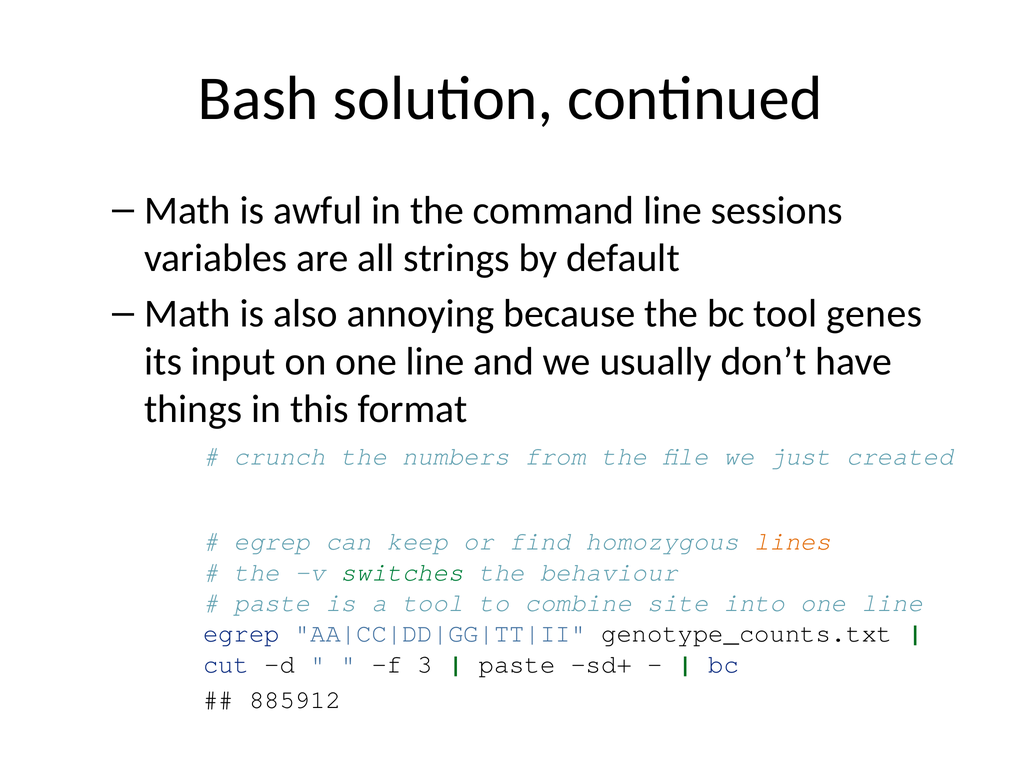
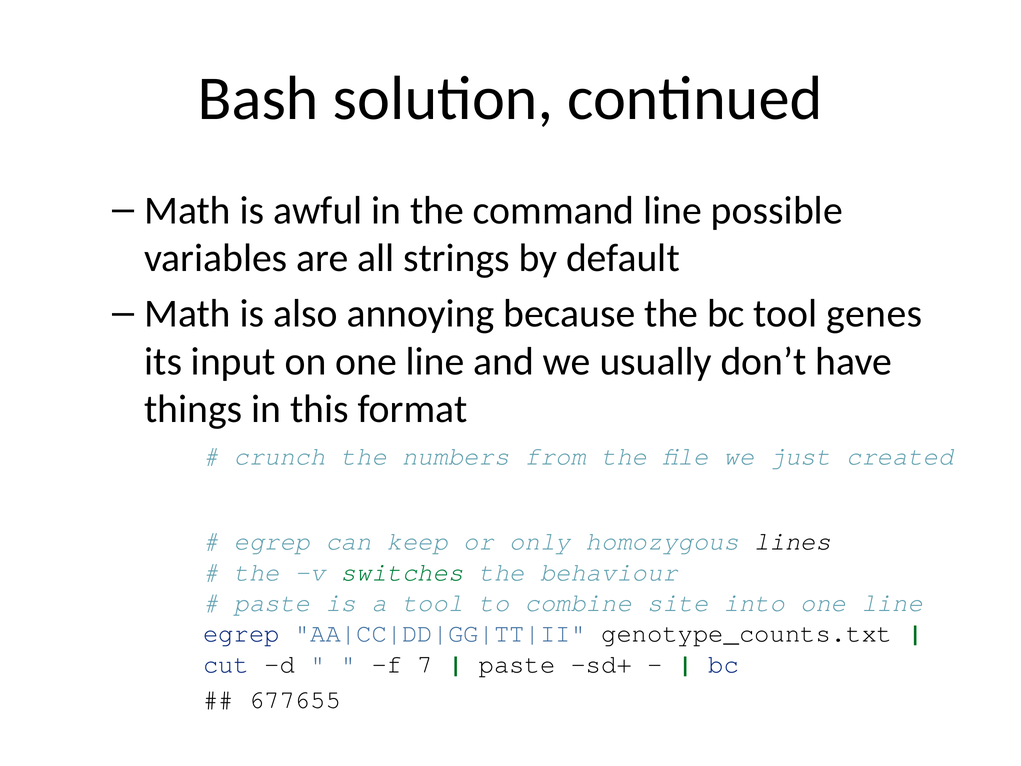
sessions: sessions -> possible
find: find -> only
lines colour: orange -> black
3: 3 -> 7
885912: 885912 -> 677655
